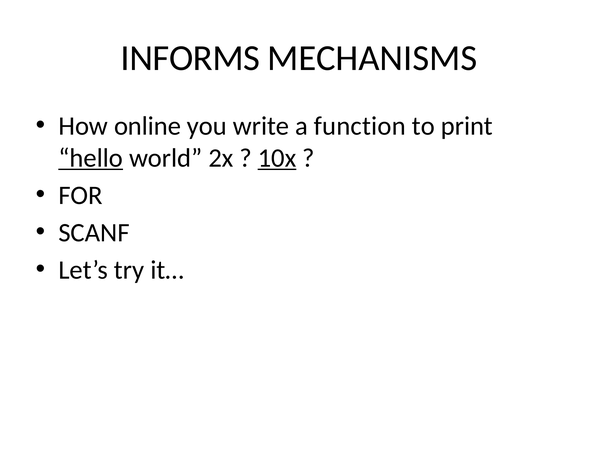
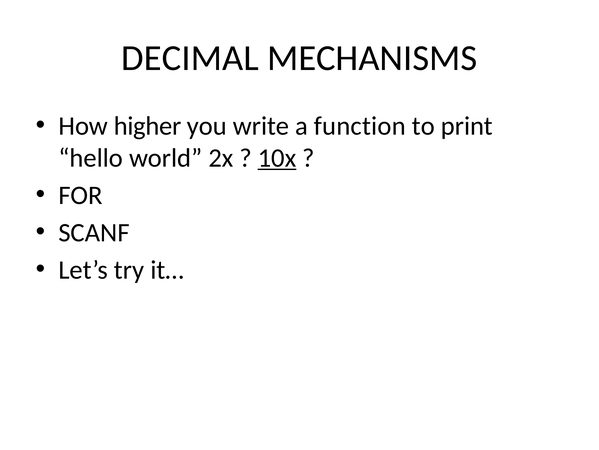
INFORMS: INFORMS -> DECIMAL
online: online -> higher
hello underline: present -> none
